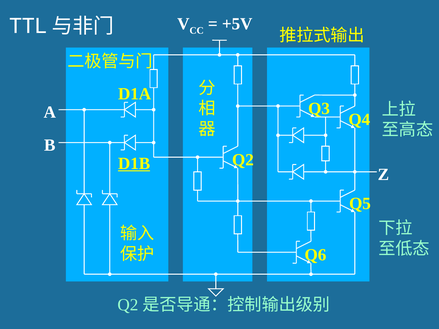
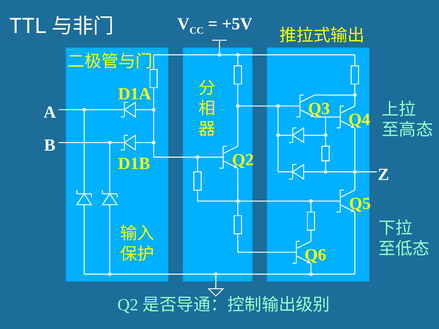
D1B underline: present -> none
